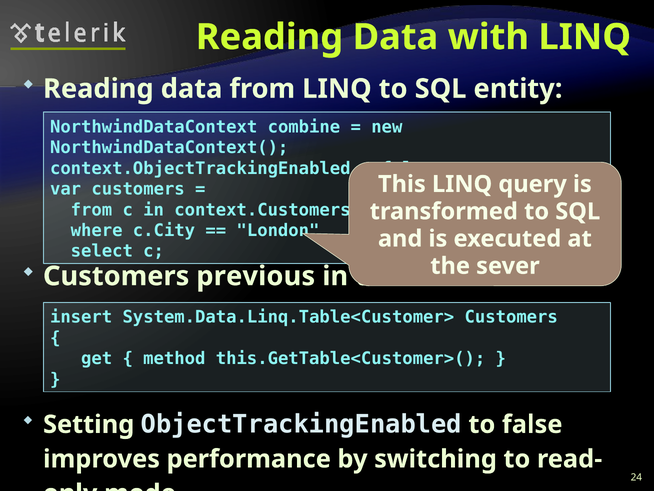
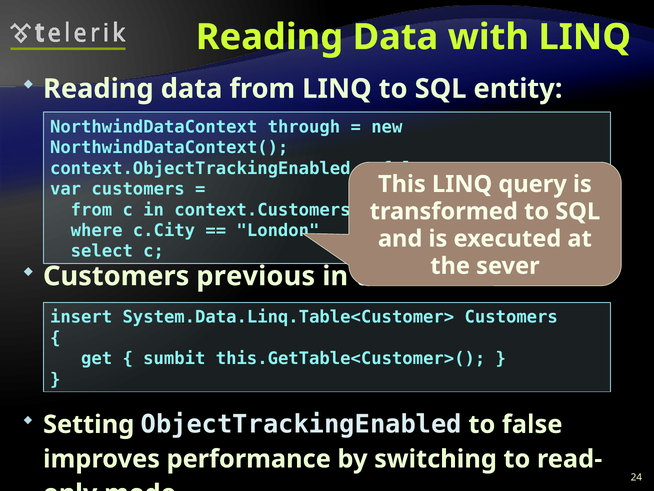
combine: combine -> through
method: method -> sumbit
